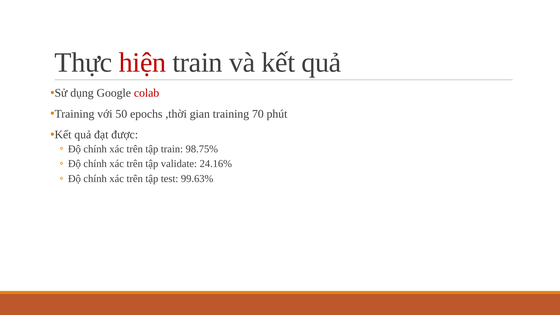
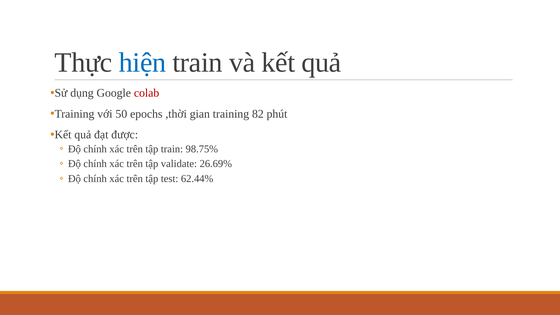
hiện colour: red -> blue
70: 70 -> 82
24.16%: 24.16% -> 26.69%
99.63%: 99.63% -> 62.44%
